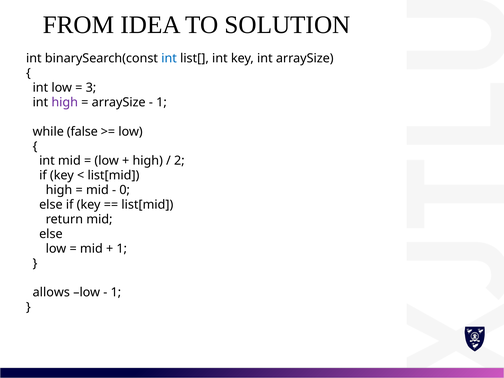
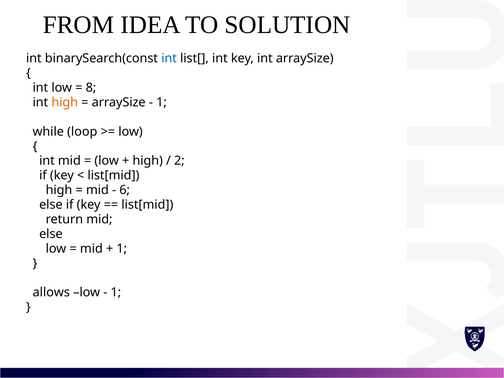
3: 3 -> 8
high at (65, 102) colour: purple -> orange
false: false -> loop
0: 0 -> 6
